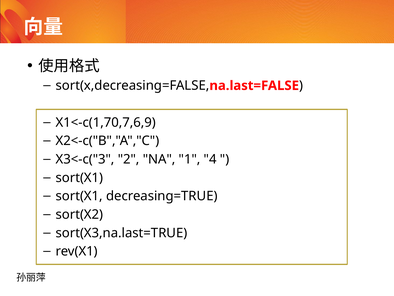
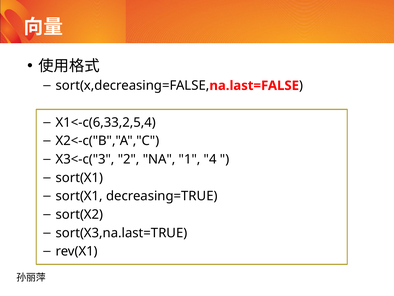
X1<-c(1,70,7,6,9: X1<-c(1,70,7,6,9 -> X1<-c(6,33,2,5,4
